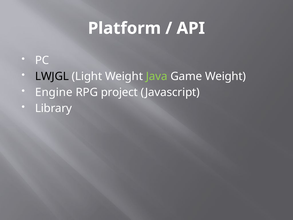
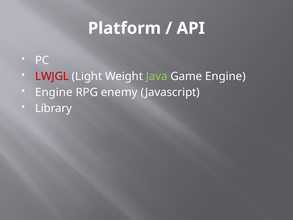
LWJGL colour: black -> red
Game Weight: Weight -> Engine
project: project -> enemy
